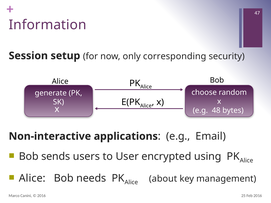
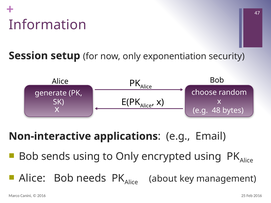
corresponding: corresponding -> exponentiation
sends users: users -> using
to User: User -> Only
